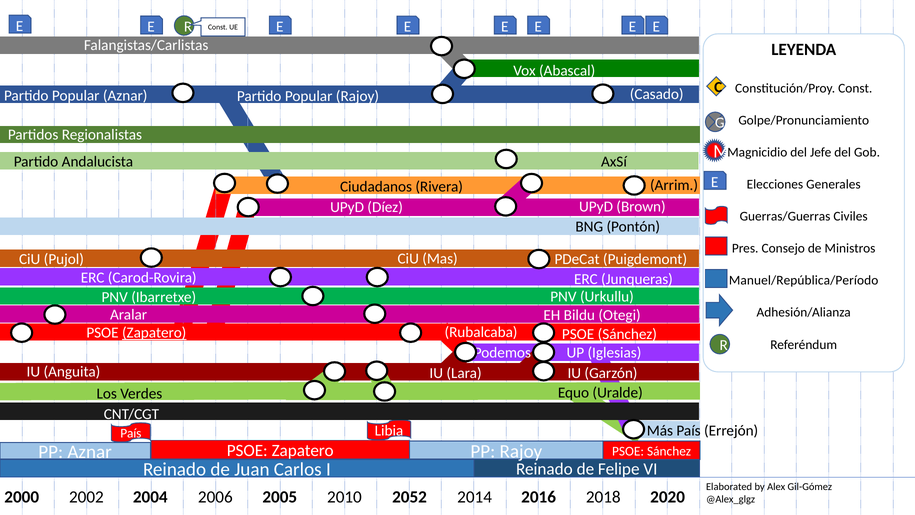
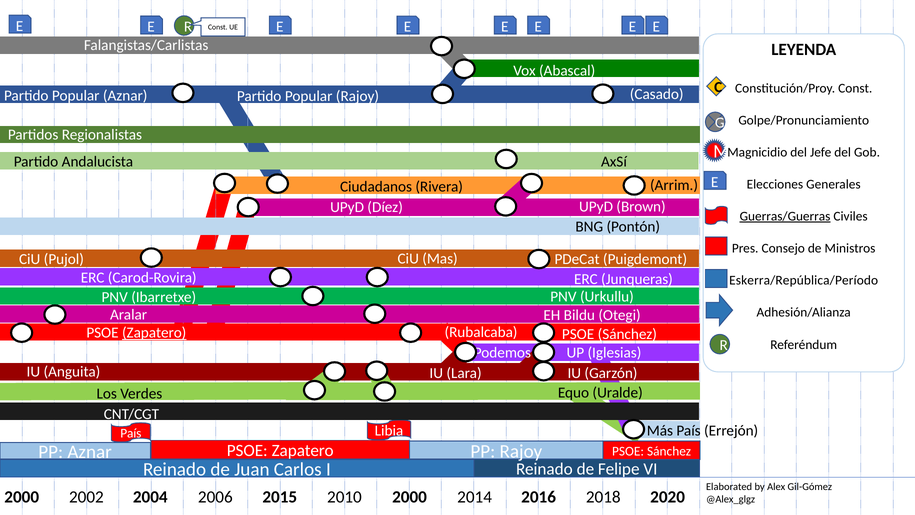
Guerras/Guerras underline: none -> present
Manuel/República/Período: Manuel/República/Período -> Eskerra/República/Período
2005: 2005 -> 2015
2006 2052: 2052 -> 2000
